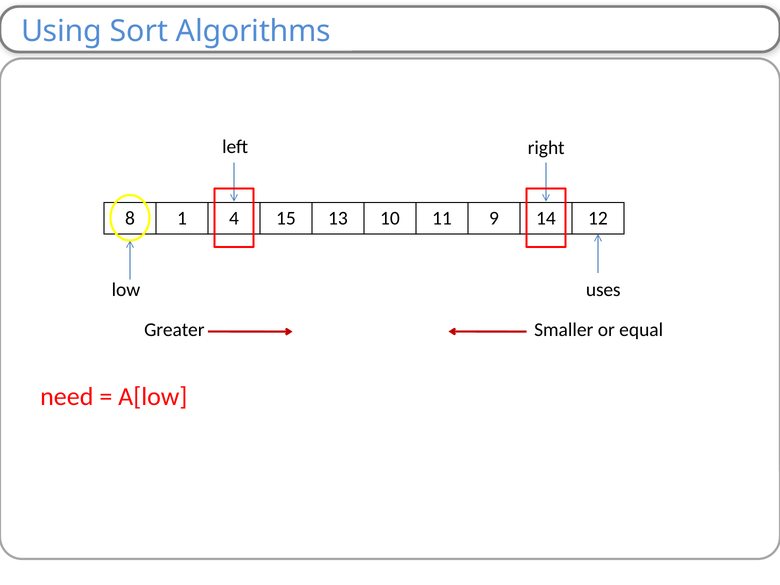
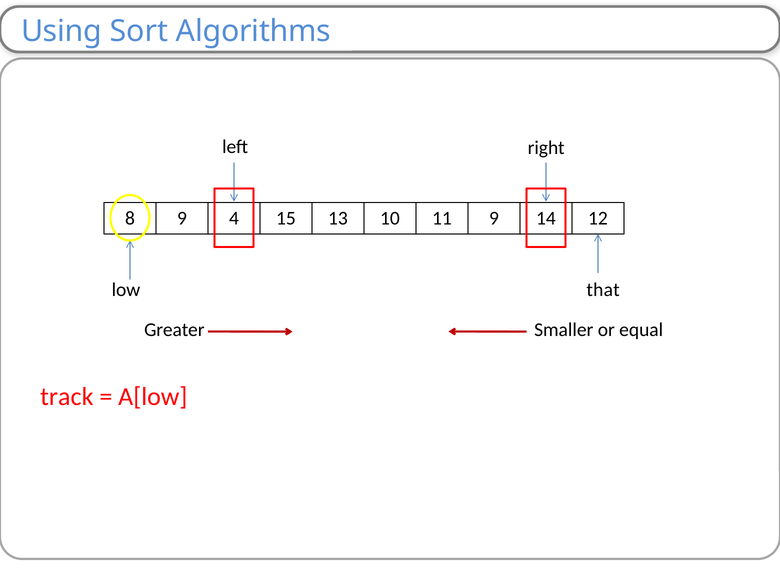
8 1: 1 -> 9
uses: uses -> that
need: need -> track
